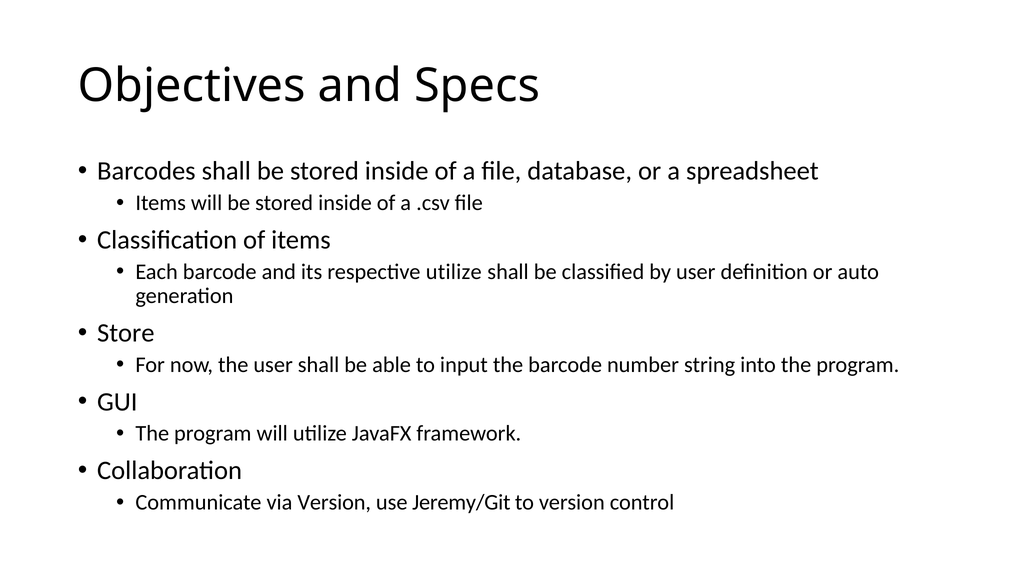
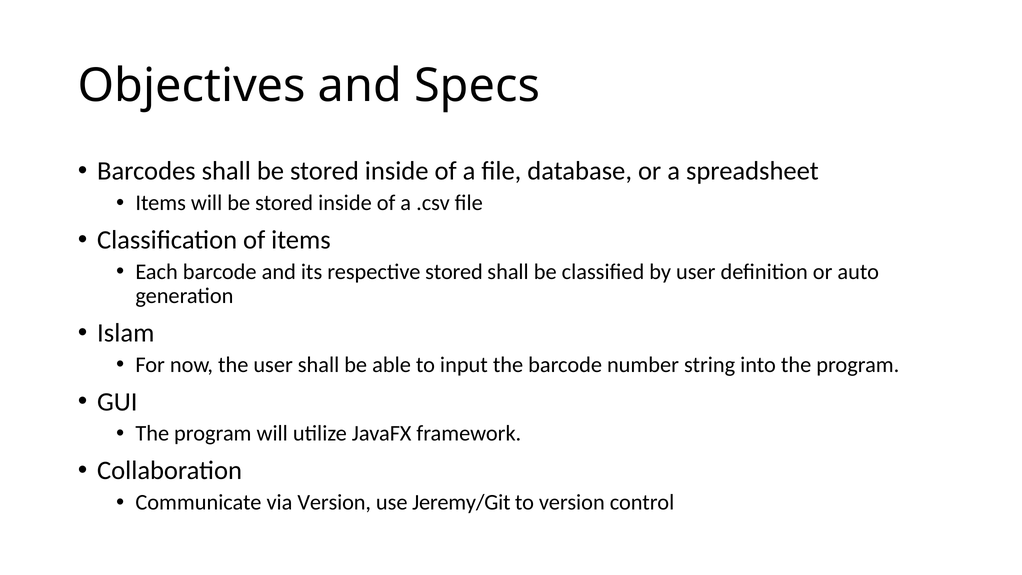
respective utilize: utilize -> stored
Store: Store -> Islam
